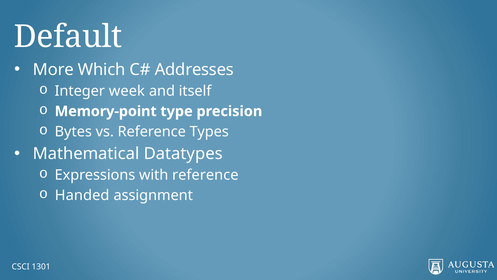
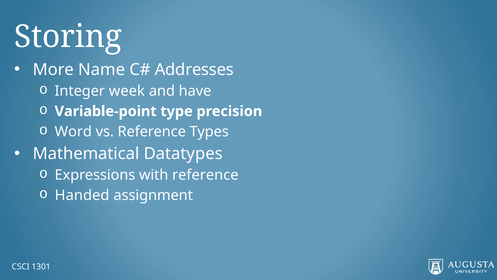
Default: Default -> Storing
Which: Which -> Name
itself: itself -> have
Memory-point: Memory-point -> Variable-point
Bytes: Bytes -> Word
